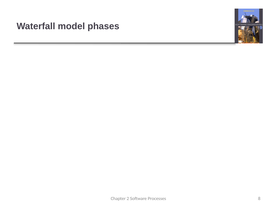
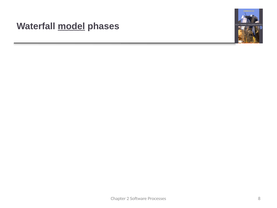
model at (71, 26) underline: none -> present
